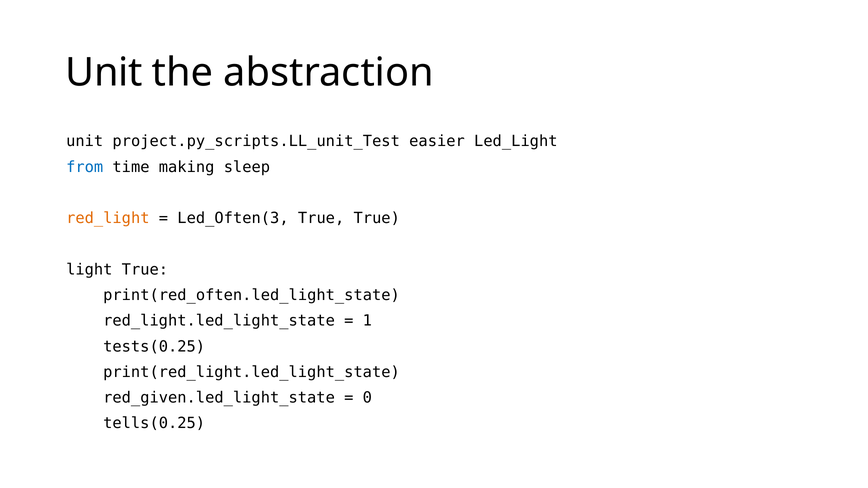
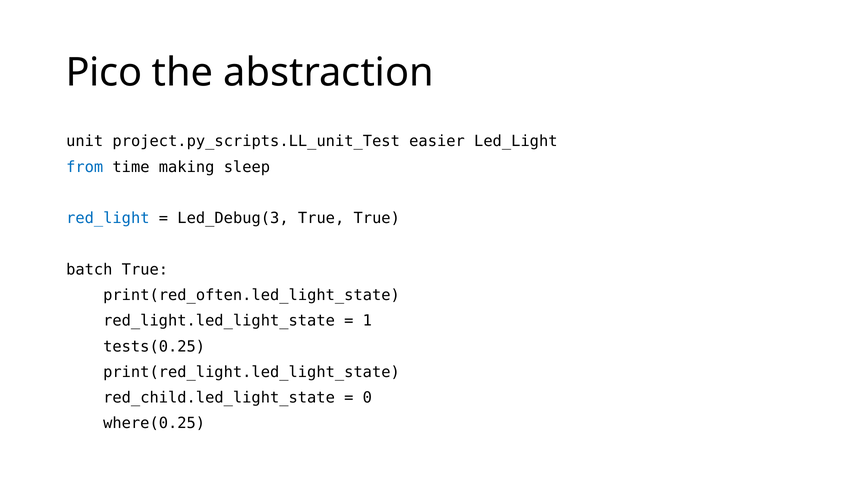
Unit at (104, 73): Unit -> Pico
red_light colour: orange -> blue
Led_Often(3: Led_Often(3 -> Led_Debug(3
light: light -> batch
red_given.led_light_state: red_given.led_light_state -> red_child.led_light_state
tells(0.25: tells(0.25 -> where(0.25
